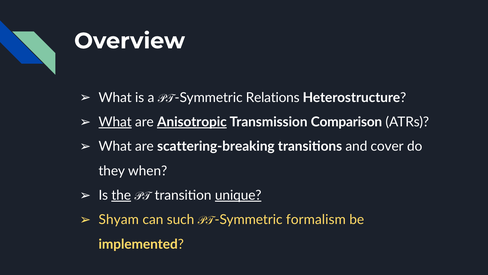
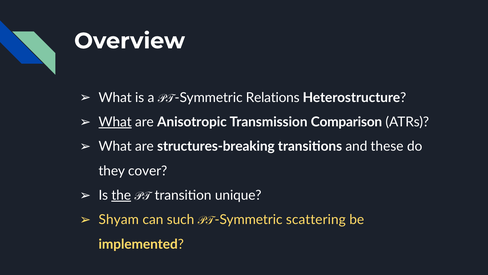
Anisotropic underline: present -> none
scattering-breaking: scattering-breaking -> structures-breaking
cover: cover -> these
when: when -> cover
unique underline: present -> none
formalism: formalism -> scattering
